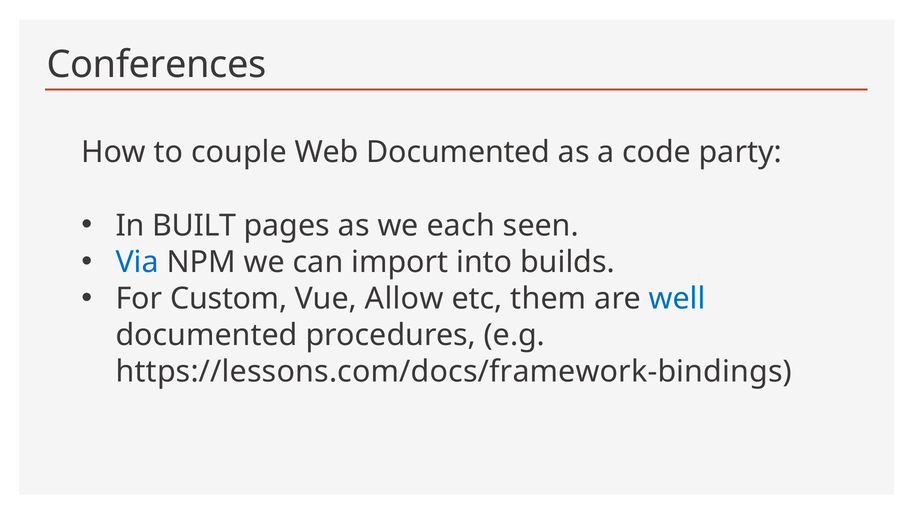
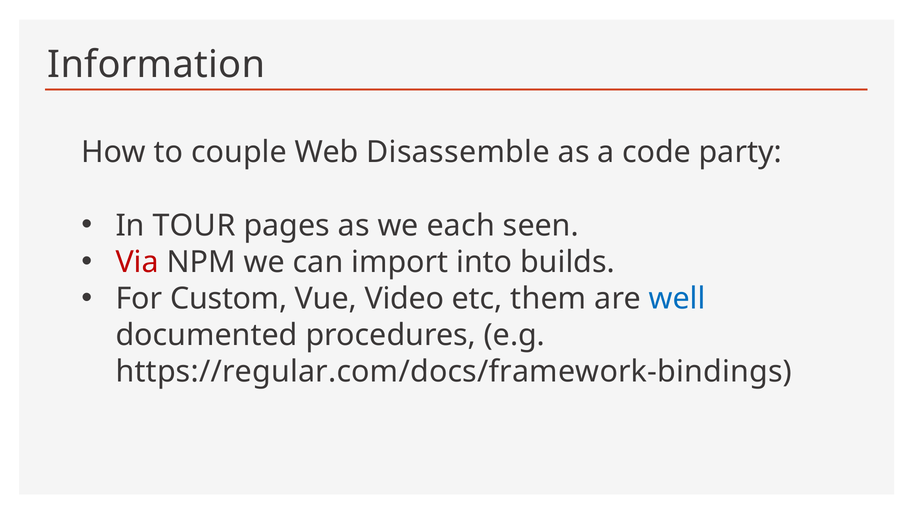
Conferences: Conferences -> Information
Web Documented: Documented -> Disassemble
BUILT: BUILT -> TOUR
Via colour: blue -> red
Allow: Allow -> Video
https://lessons.com/docs/framework-bindings: https://lessons.com/docs/framework-bindings -> https://regular.com/docs/framework-bindings
